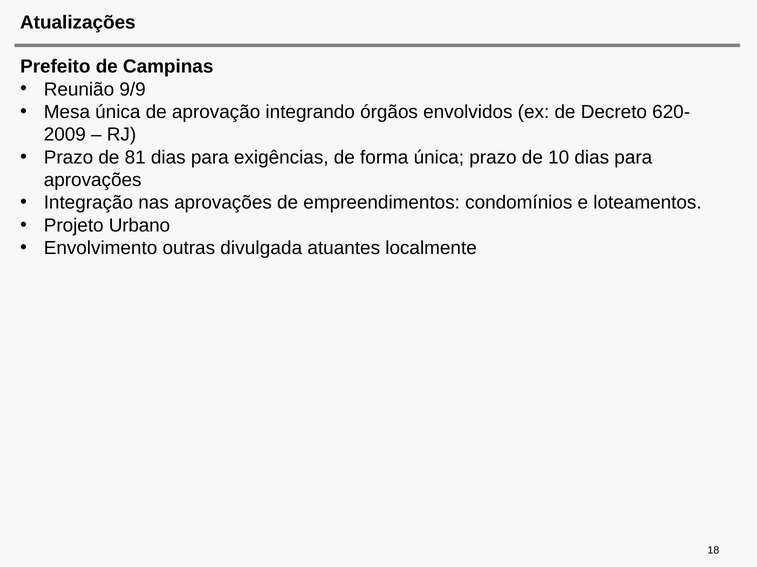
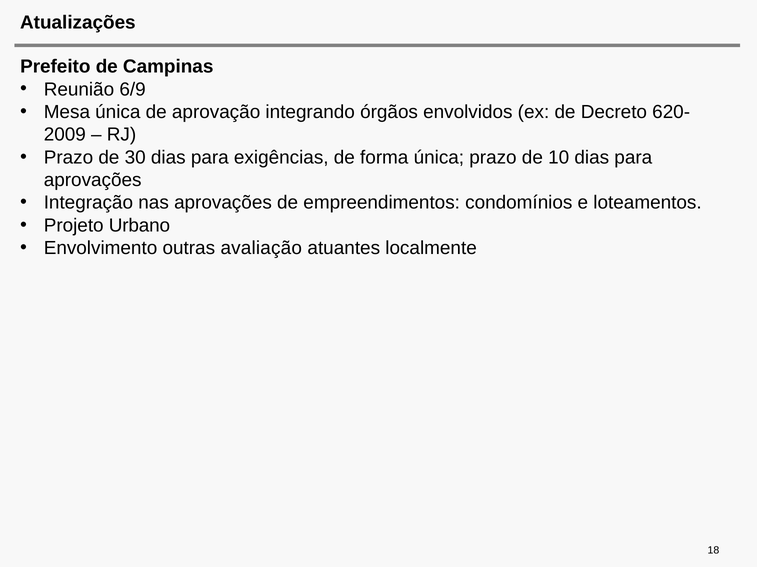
9/9: 9/9 -> 6/9
81: 81 -> 30
divulgada: divulgada -> avaliação
